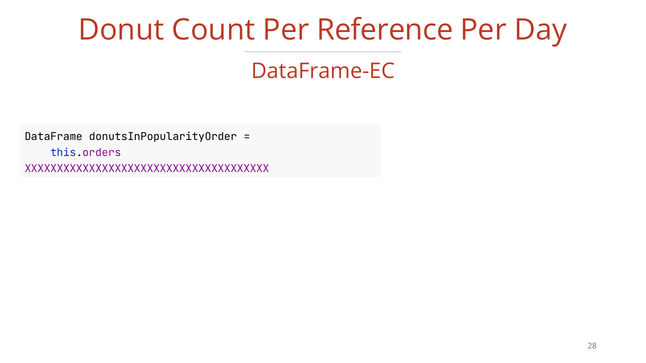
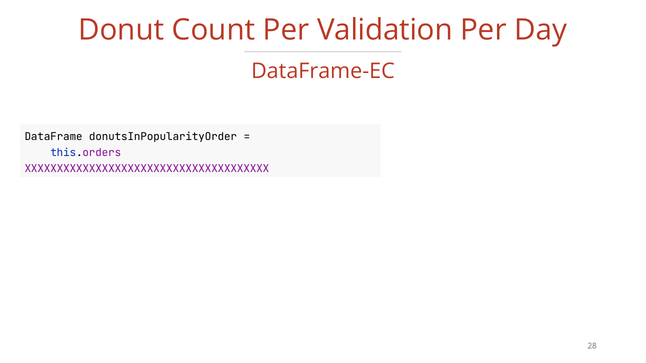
Reference: Reference -> Validation
